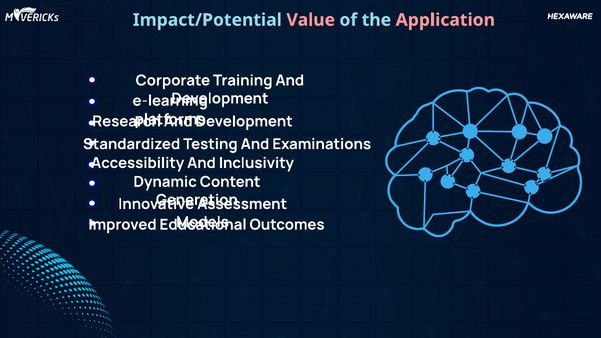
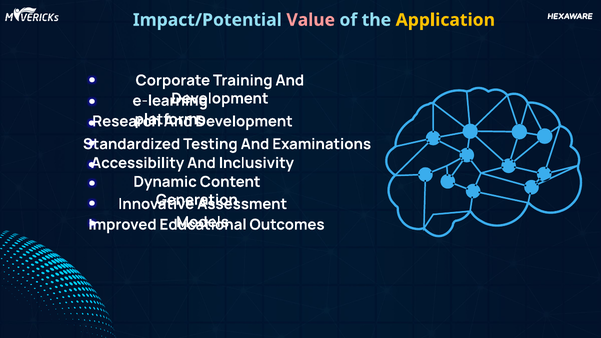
Application colour: pink -> yellow
